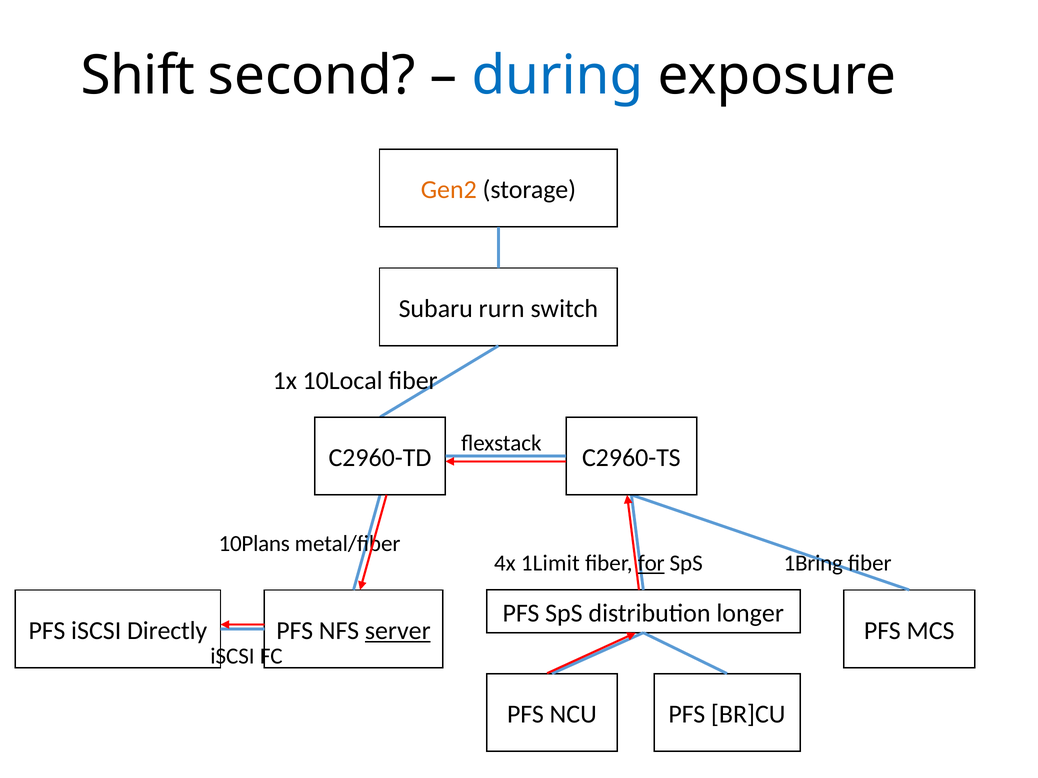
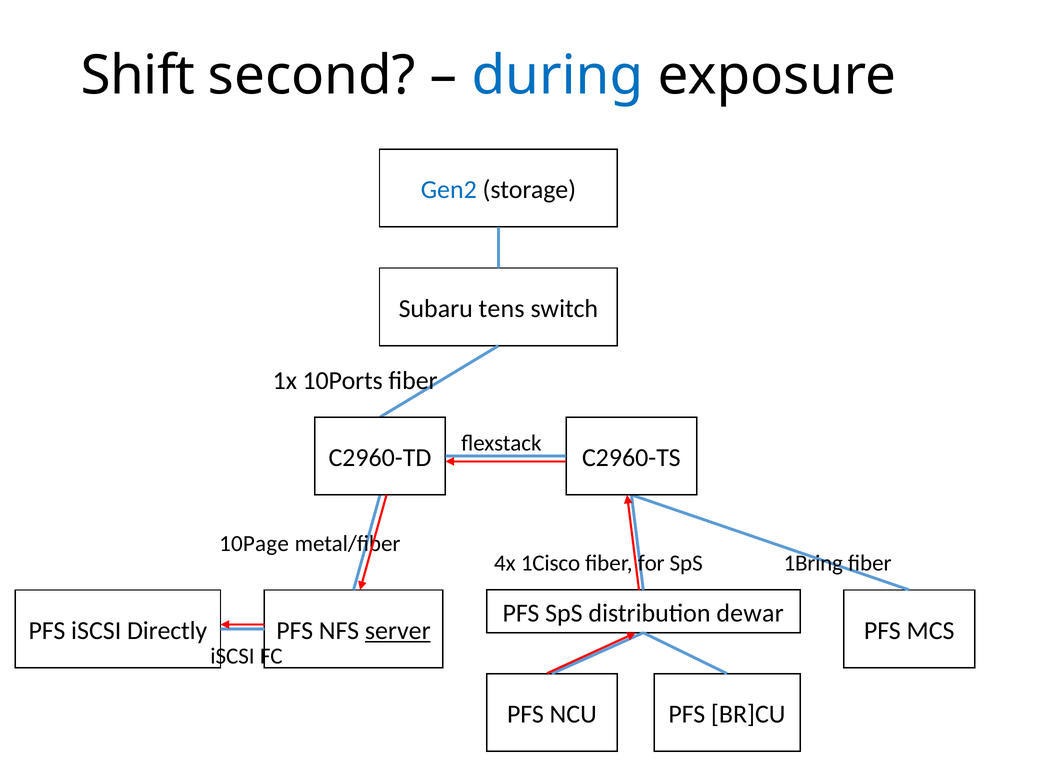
Gen2 colour: orange -> blue
rurn: rurn -> tens
10Local: 10Local -> 10Ports
10Plans: 10Plans -> 10Page
1Limit: 1Limit -> 1Cisco
for underline: present -> none
longer: longer -> dewar
